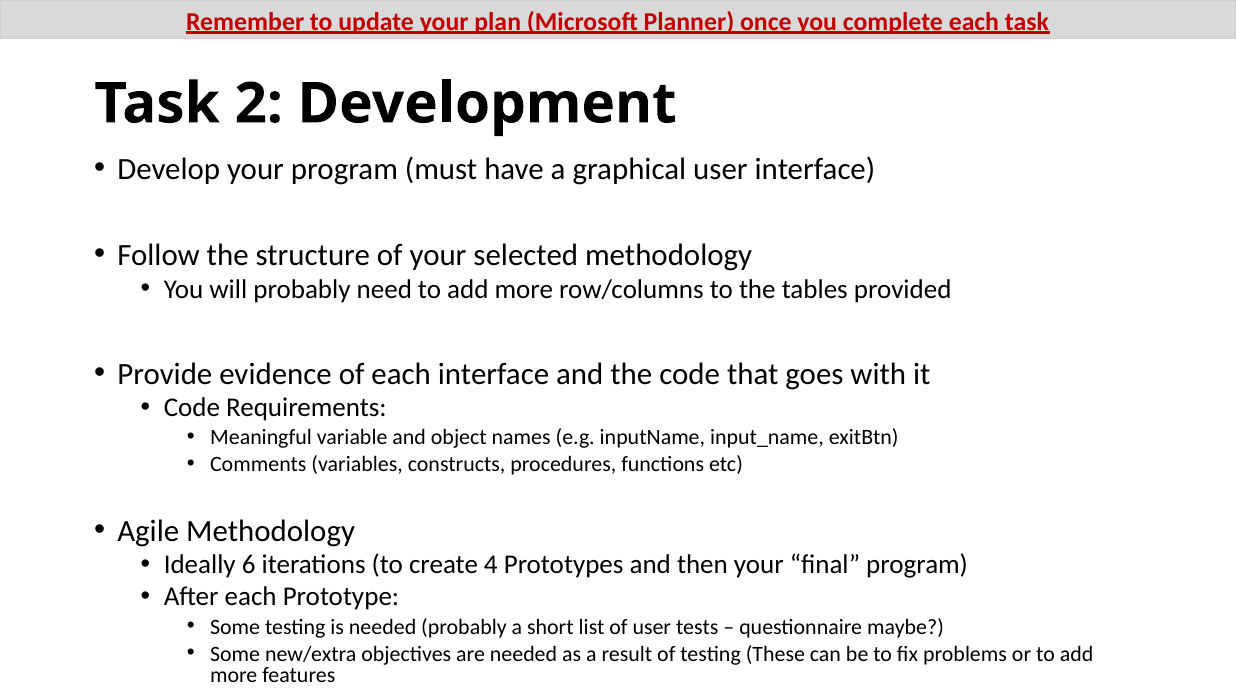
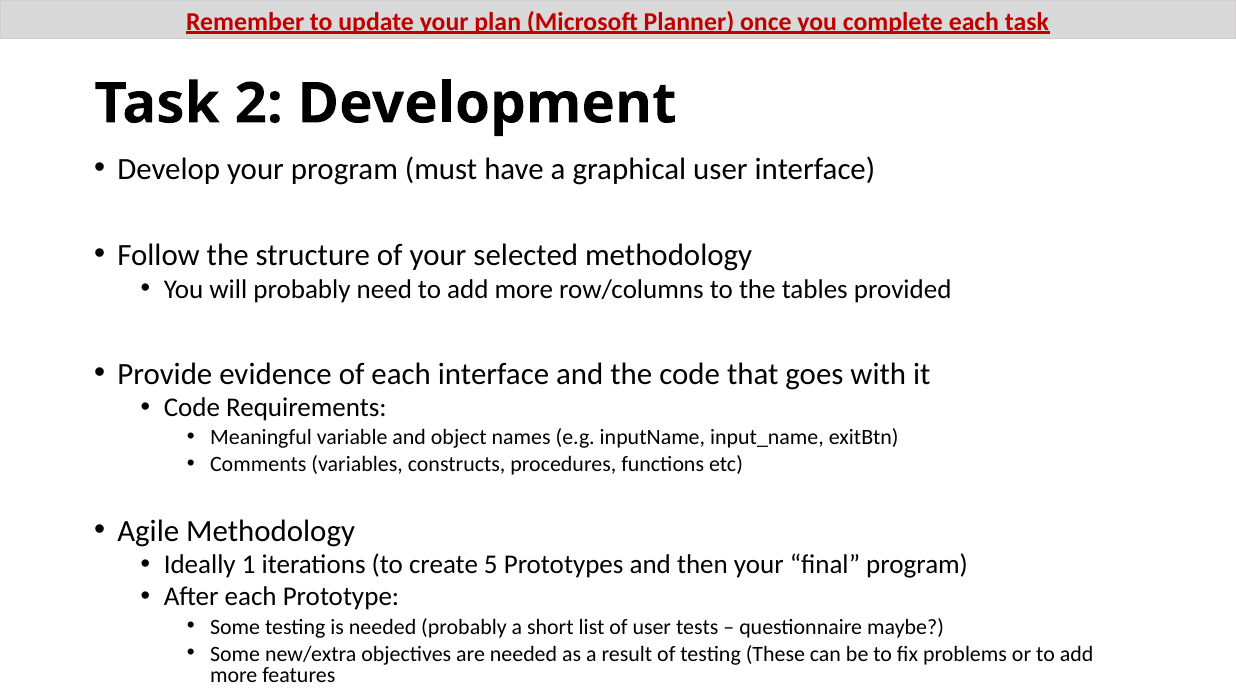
6: 6 -> 1
4: 4 -> 5
